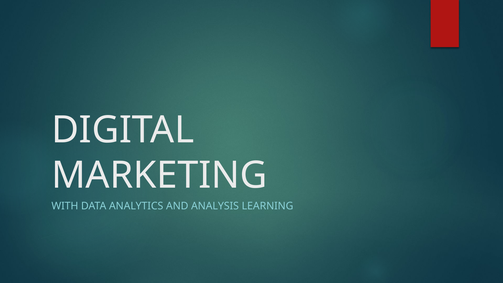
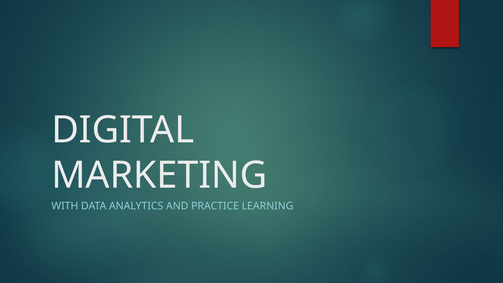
ANALYSIS: ANALYSIS -> PRACTICE
